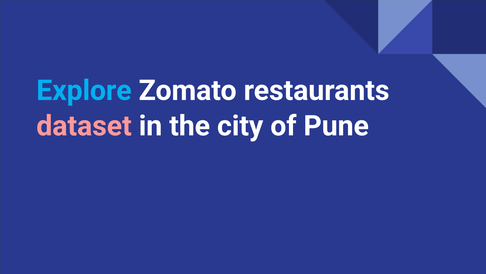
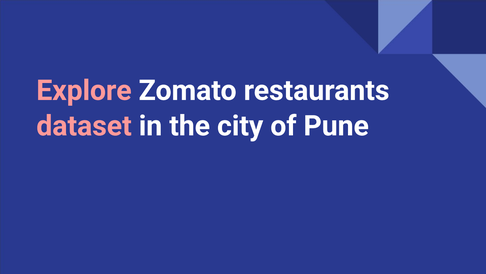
Explore colour: light blue -> pink
